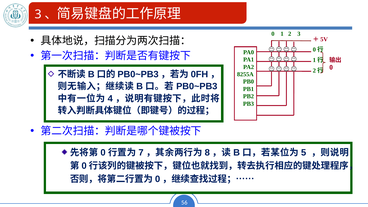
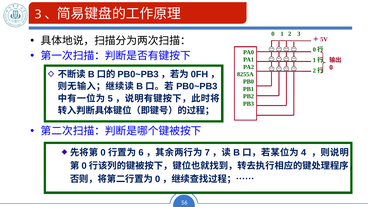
4: 4 -> 5
7: 7 -> 6
8: 8 -> 7
5: 5 -> 4
